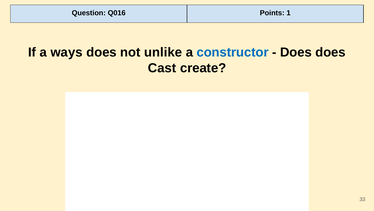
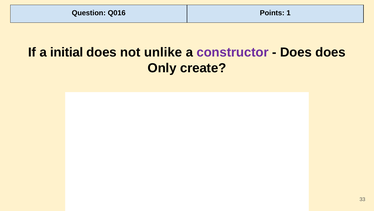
ways: ways -> initial
constructor colour: blue -> purple
Cast: Cast -> Only
